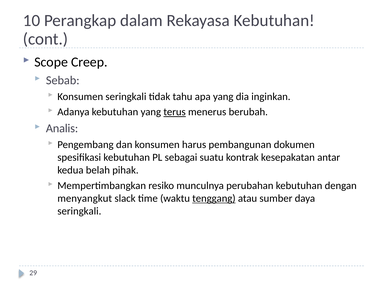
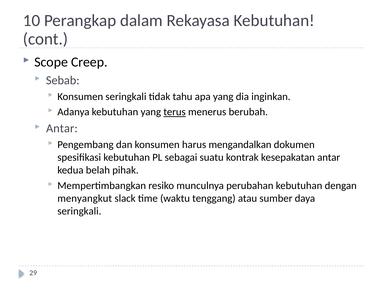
Analis at (62, 129): Analis -> Antar
pembangunan: pembangunan -> mengandalkan
tenggang underline: present -> none
